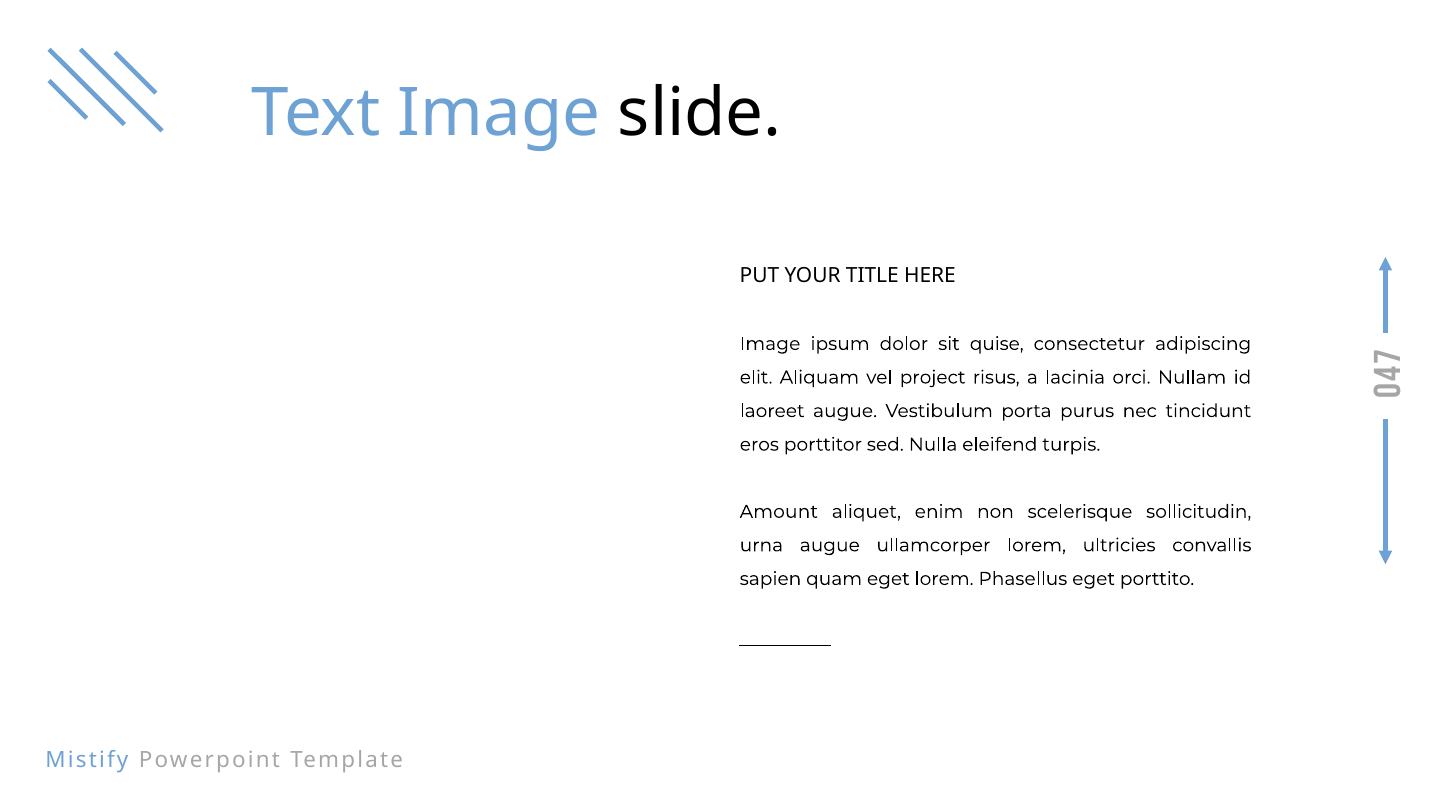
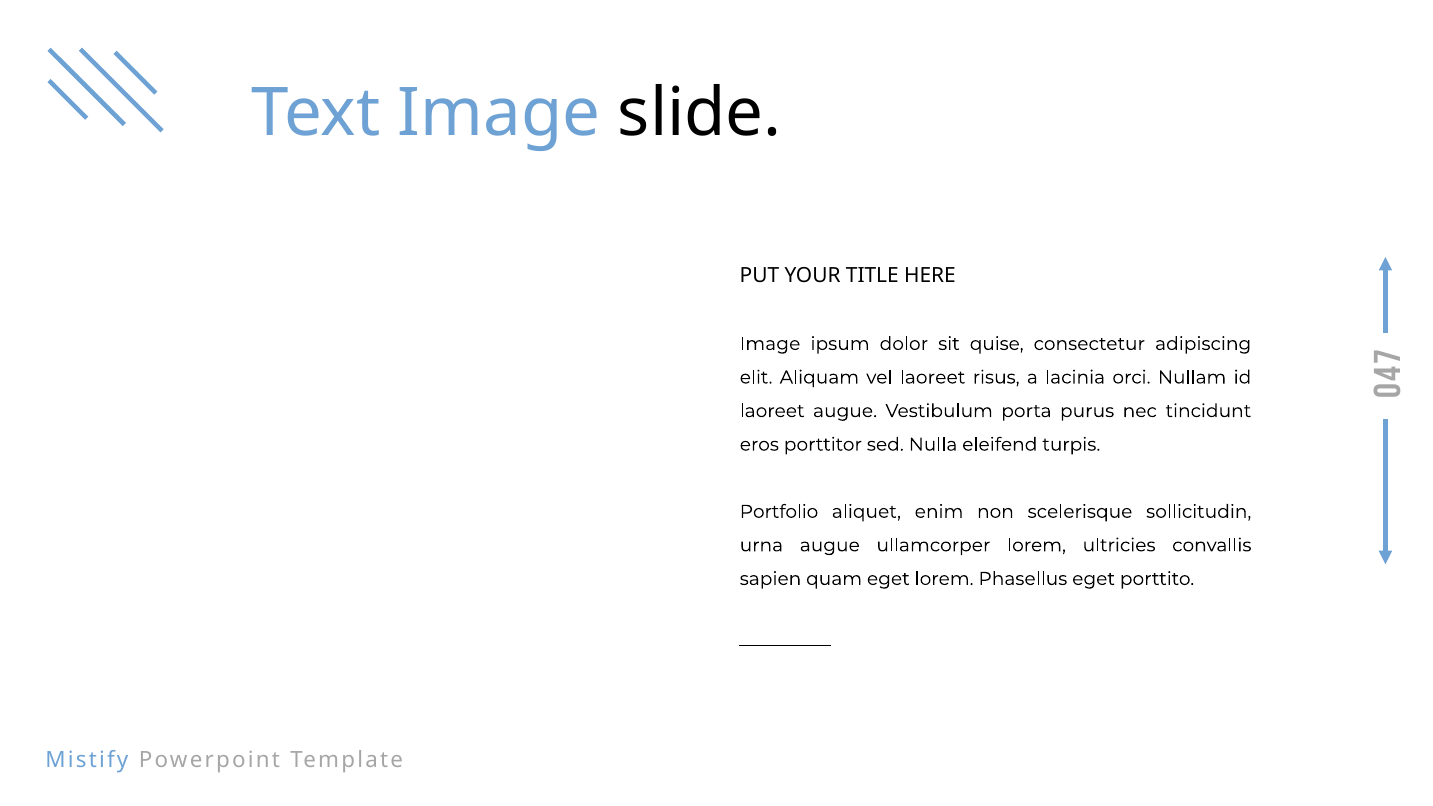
vel project: project -> laoreet
Amount: Amount -> Portfolio
